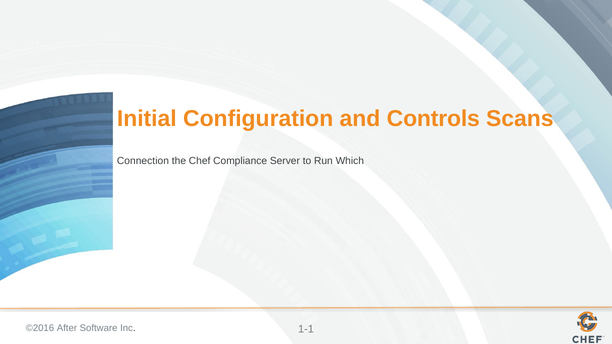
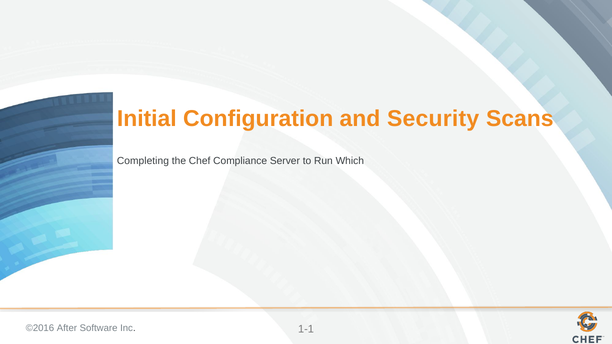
Controls: Controls -> Security
Connection: Connection -> Completing
